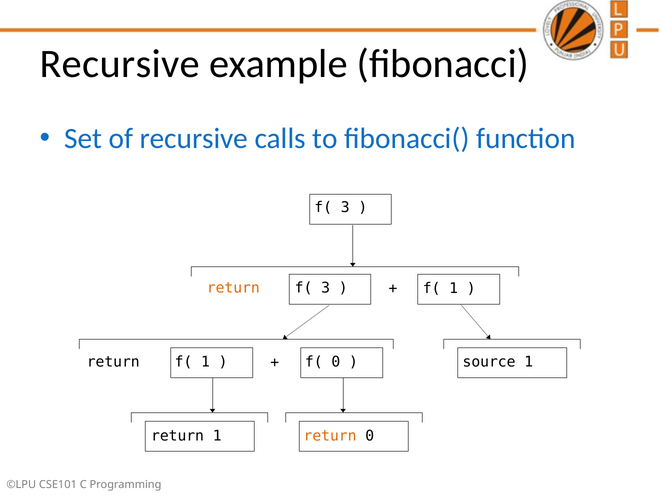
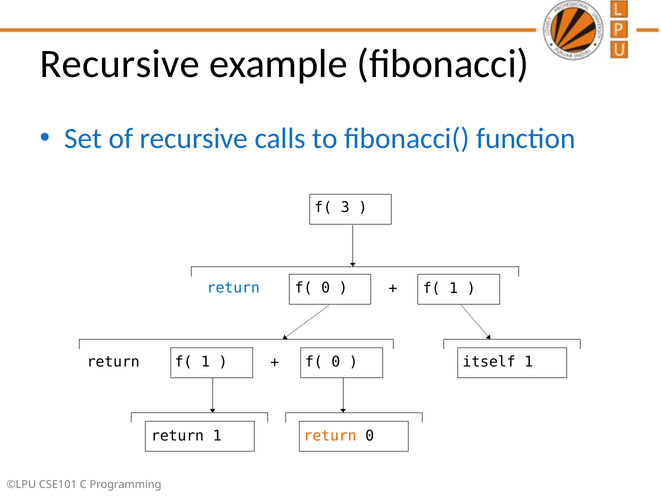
return at (233, 288) colour: orange -> blue
3 at (326, 288): 3 -> 0
source: source -> itself
